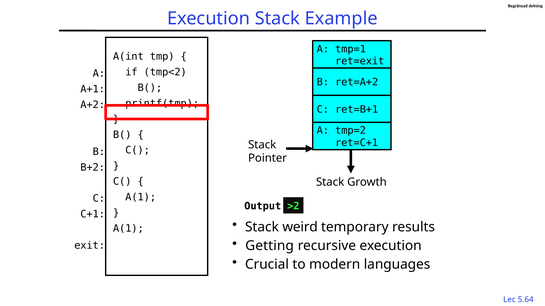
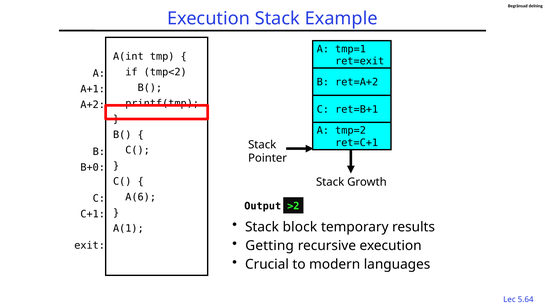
B+2: B+2 -> B+0
A(1 at (141, 198): A(1 -> A(6
weird: weird -> block
